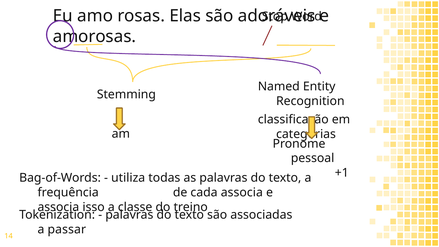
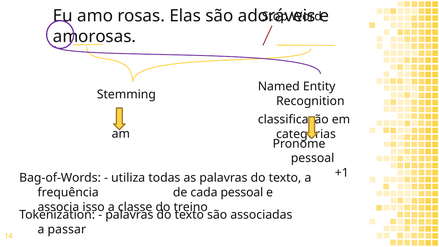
cada associa: associa -> pessoal
